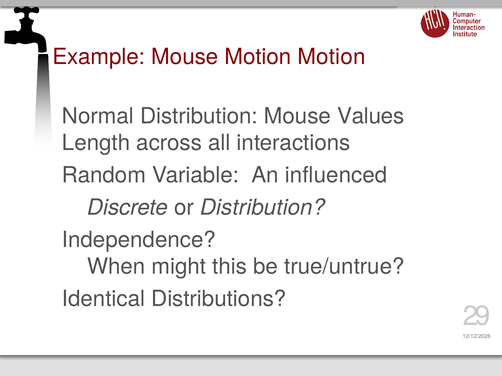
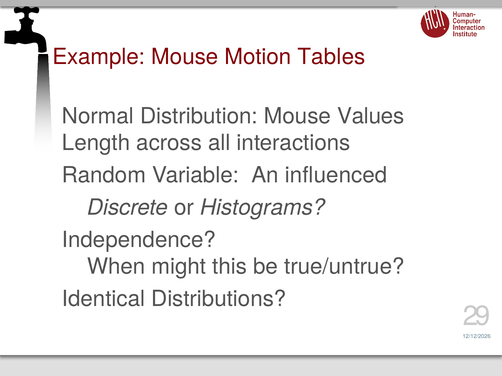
Motion Motion: Motion -> Tables
or Distribution: Distribution -> Histograms
